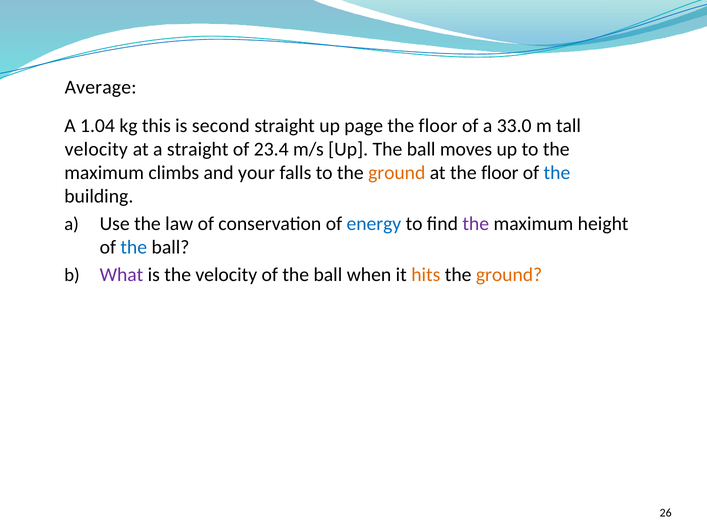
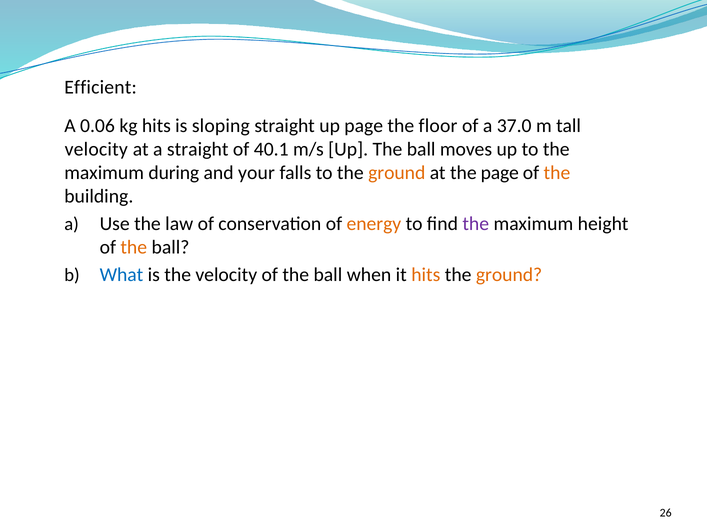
Average: Average -> Efficient
1.04: 1.04 -> 0.06
kg this: this -> hits
second: second -> sloping
33.0: 33.0 -> 37.0
23.4: 23.4 -> 40.1
climbs: climbs -> during
at the floor: floor -> page
the at (557, 173) colour: blue -> orange
energy colour: blue -> orange
the at (134, 248) colour: blue -> orange
What colour: purple -> blue
